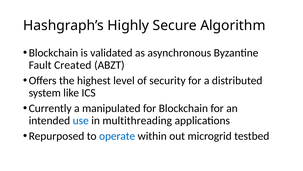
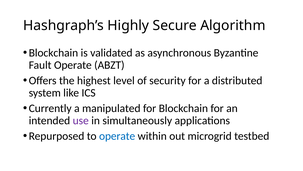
Fault Created: Created -> Operate
use colour: blue -> purple
multithreading: multithreading -> simultaneously
